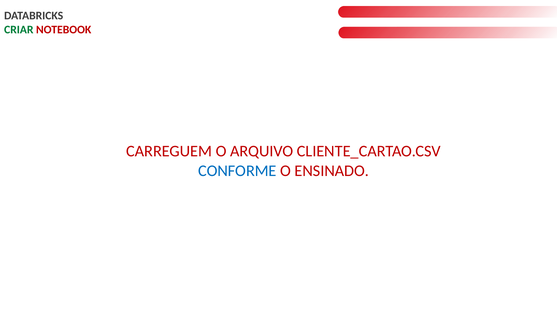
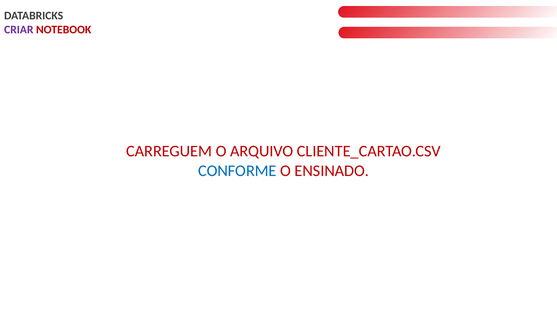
CRIAR colour: green -> purple
